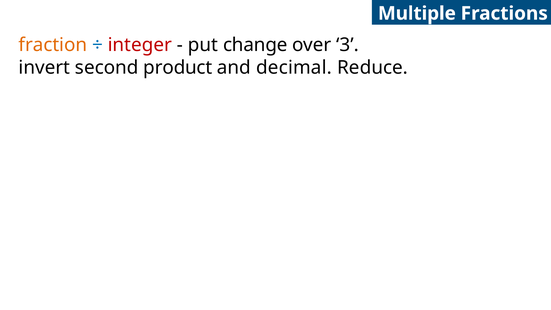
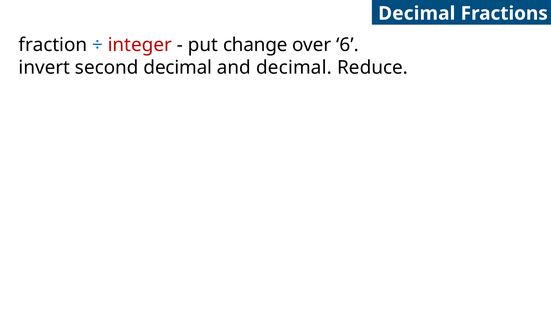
Multiple at (417, 13): Multiple -> Decimal
fraction colour: orange -> black
3: 3 -> 6
second product: product -> decimal
